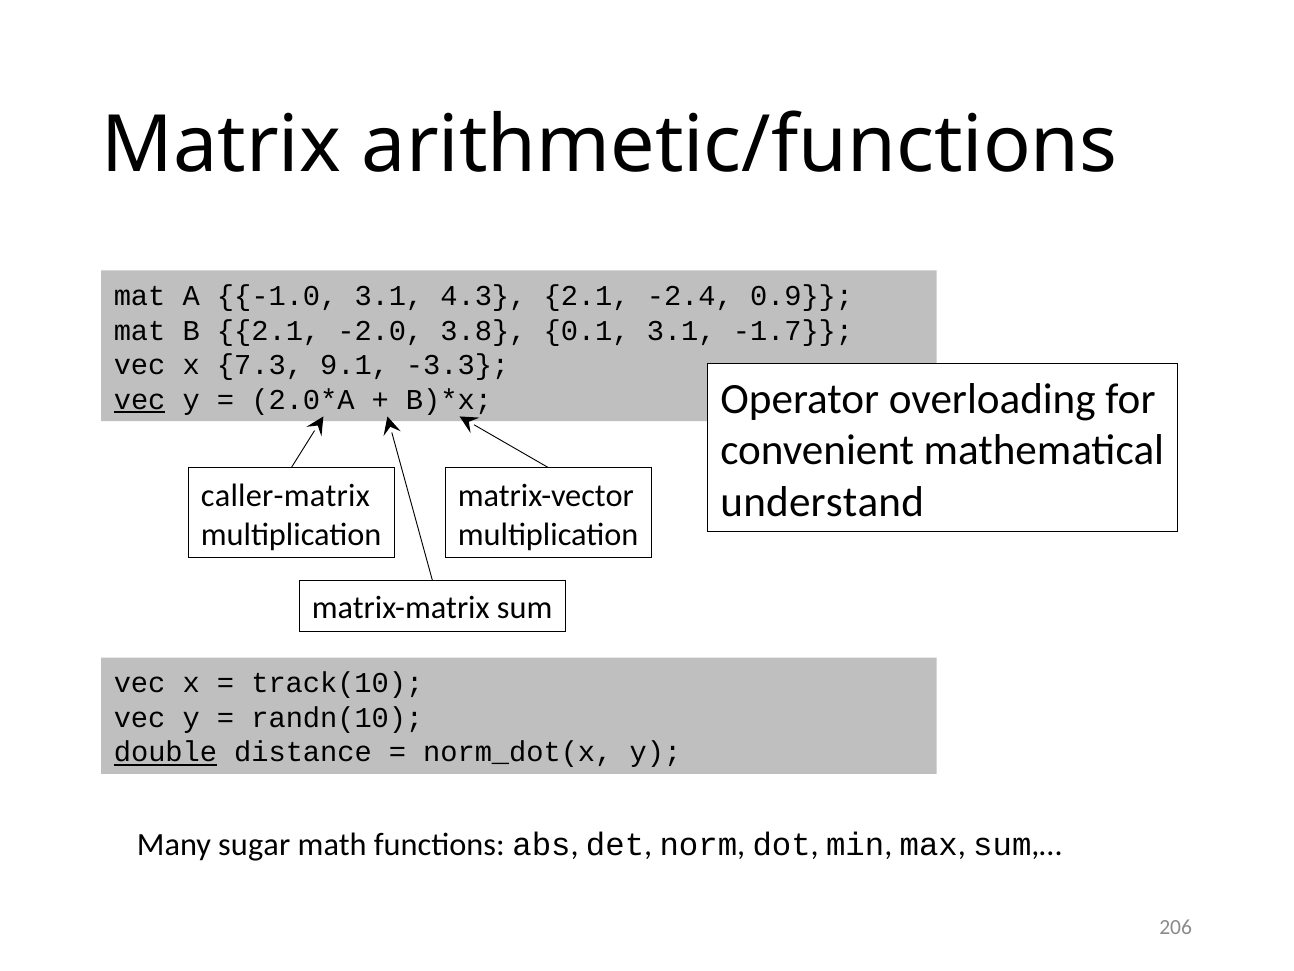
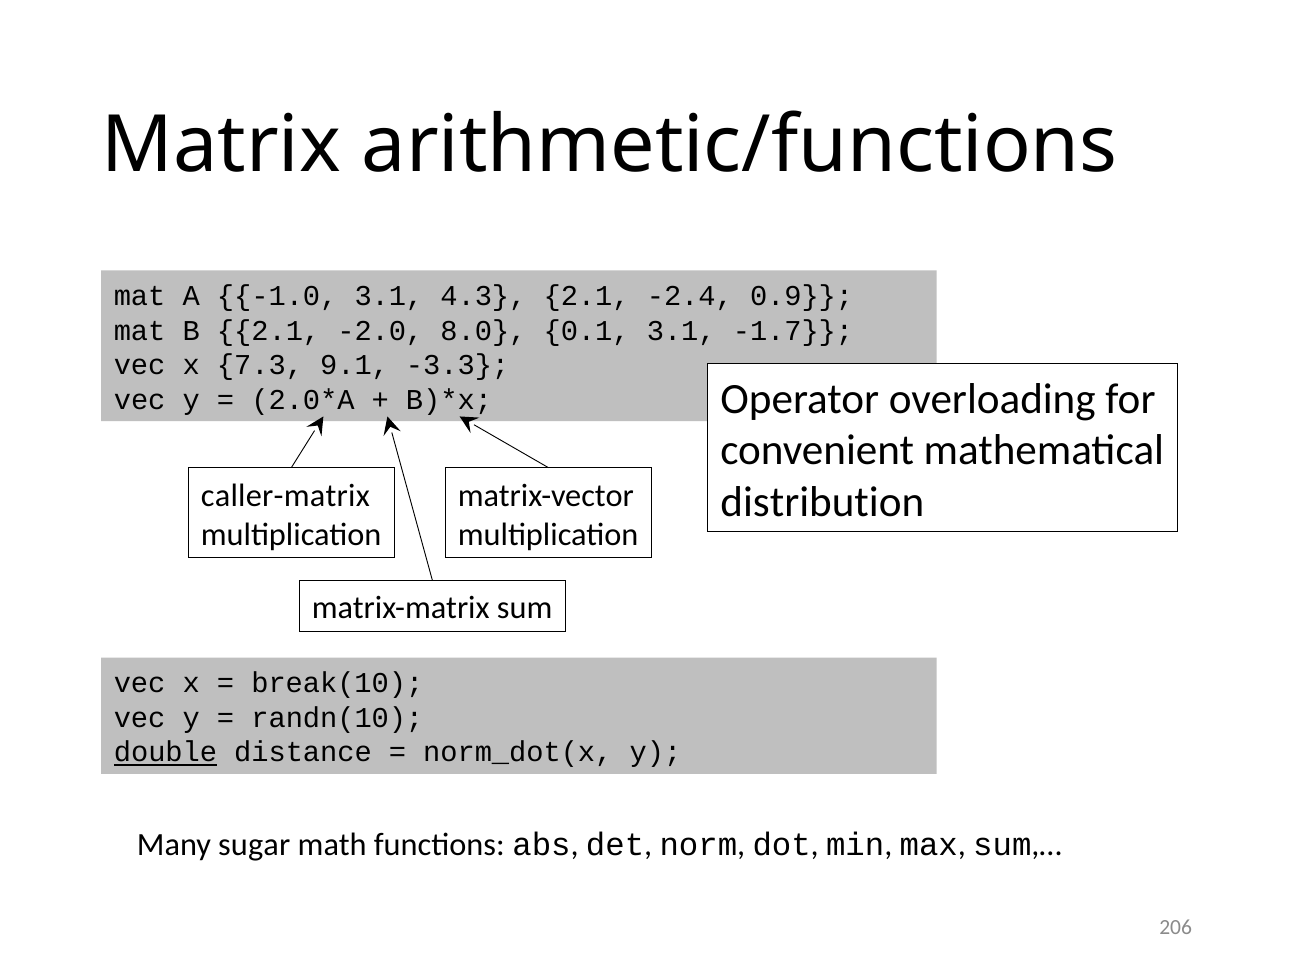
3.8: 3.8 -> 8.0
vec at (140, 399) underline: present -> none
understand: understand -> distribution
track(10: track(10 -> break(10
